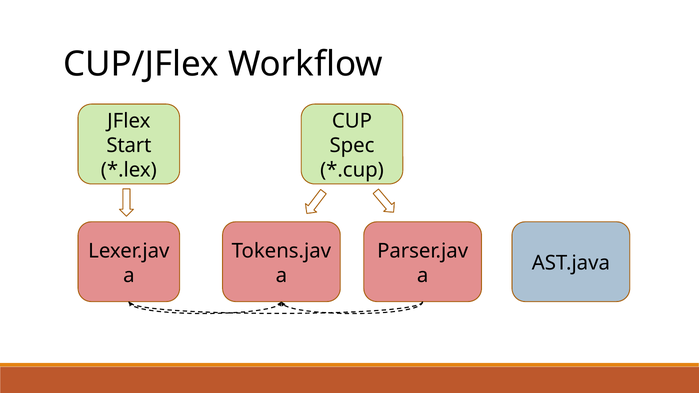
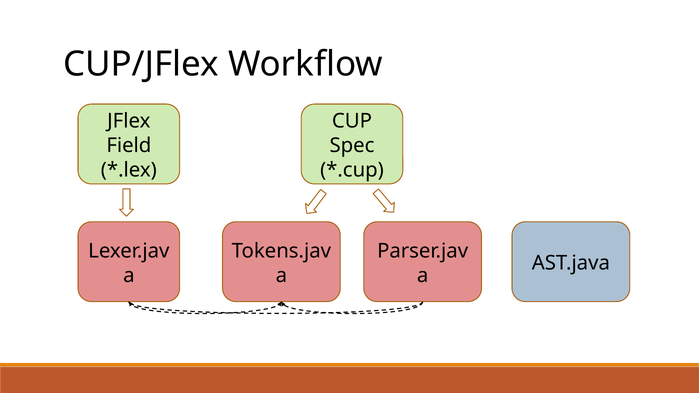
Start: Start -> Field
